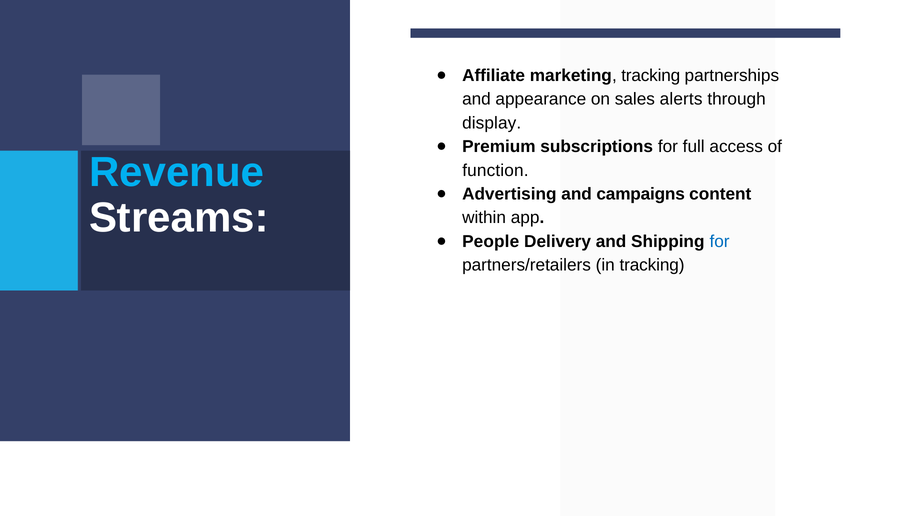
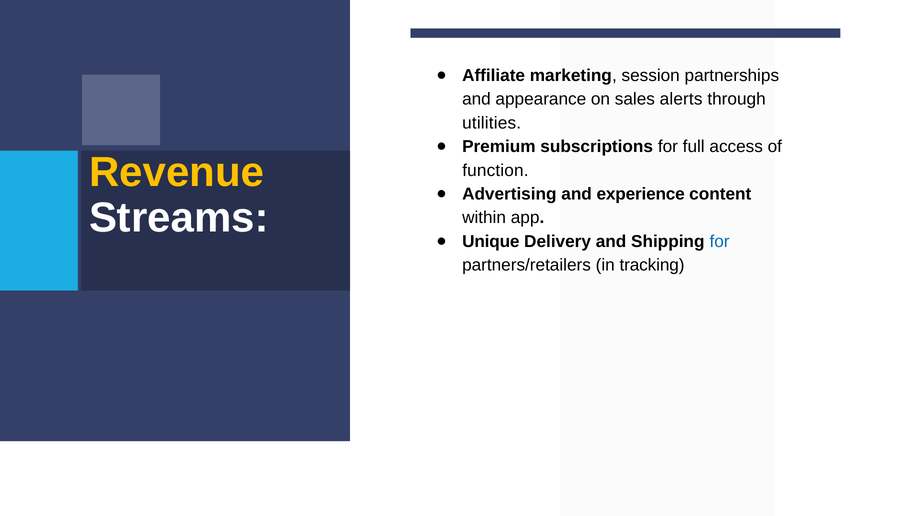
marketing tracking: tracking -> session
display: display -> utilities
Revenue colour: light blue -> yellow
campaigns: campaigns -> experience
People: People -> Unique
